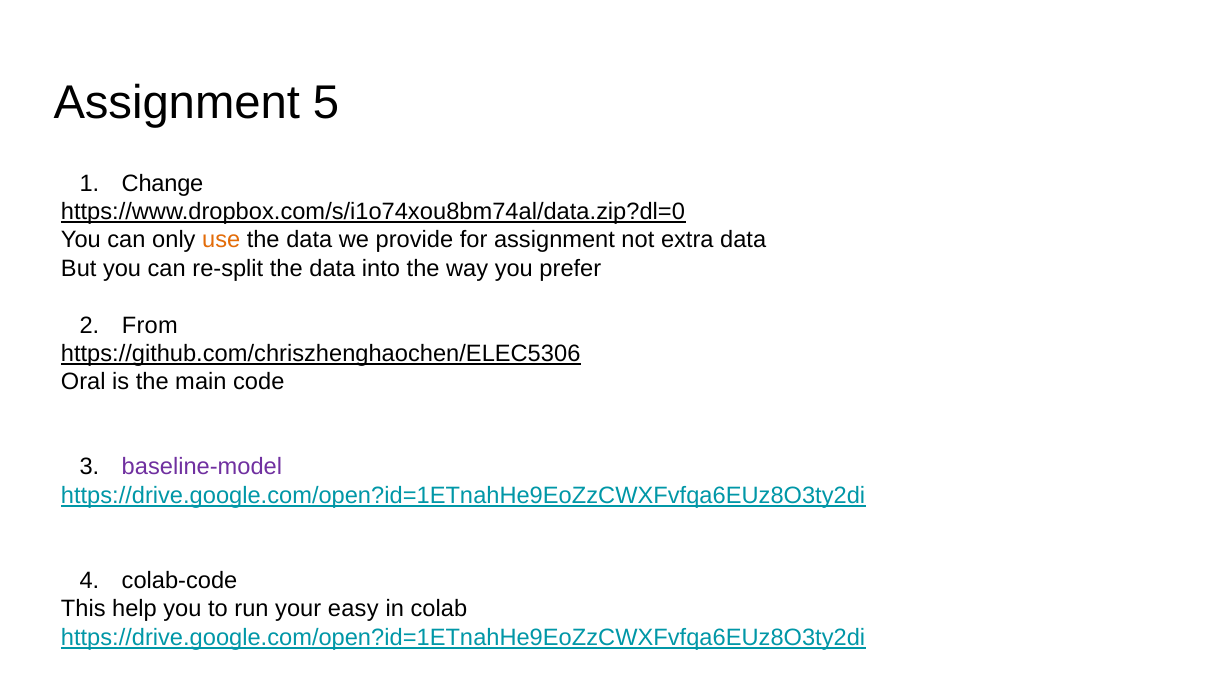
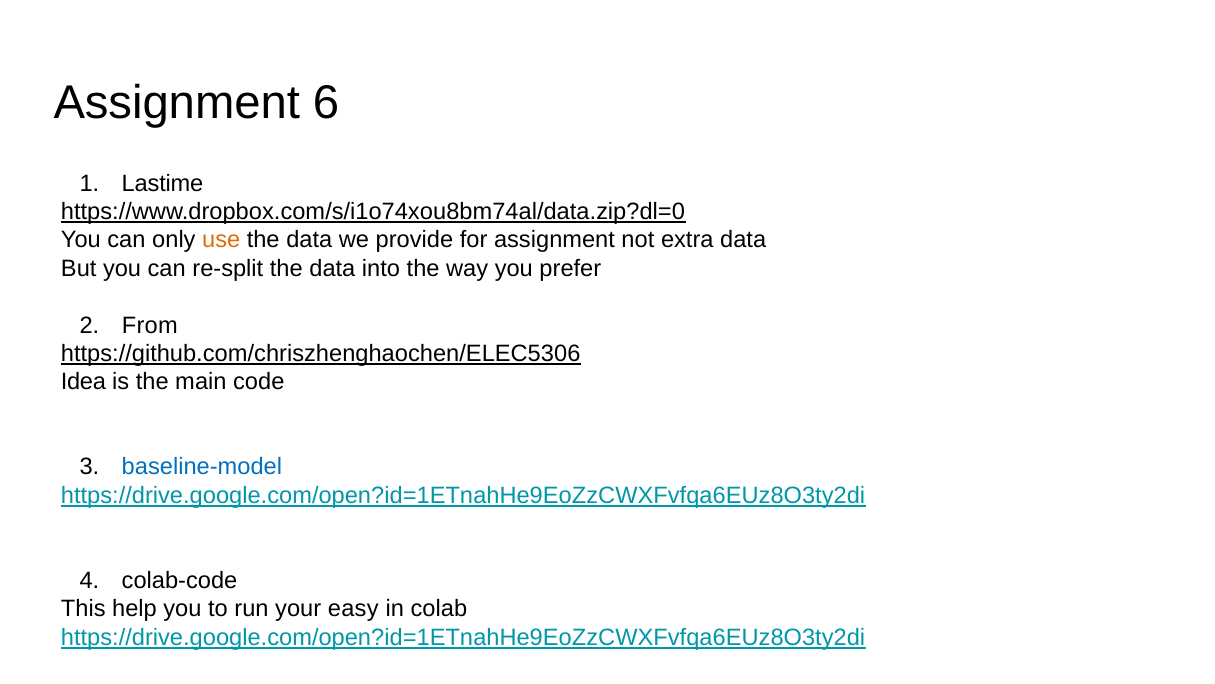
5: 5 -> 6
Change: Change -> Lastime
Oral: Oral -> Idea
baseline-model colour: purple -> blue
